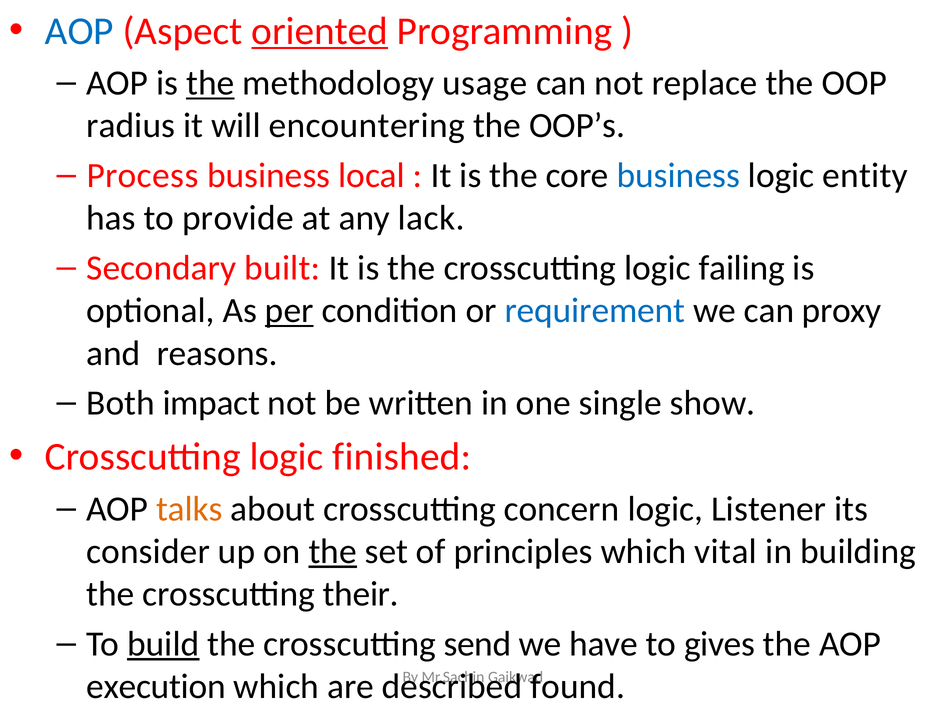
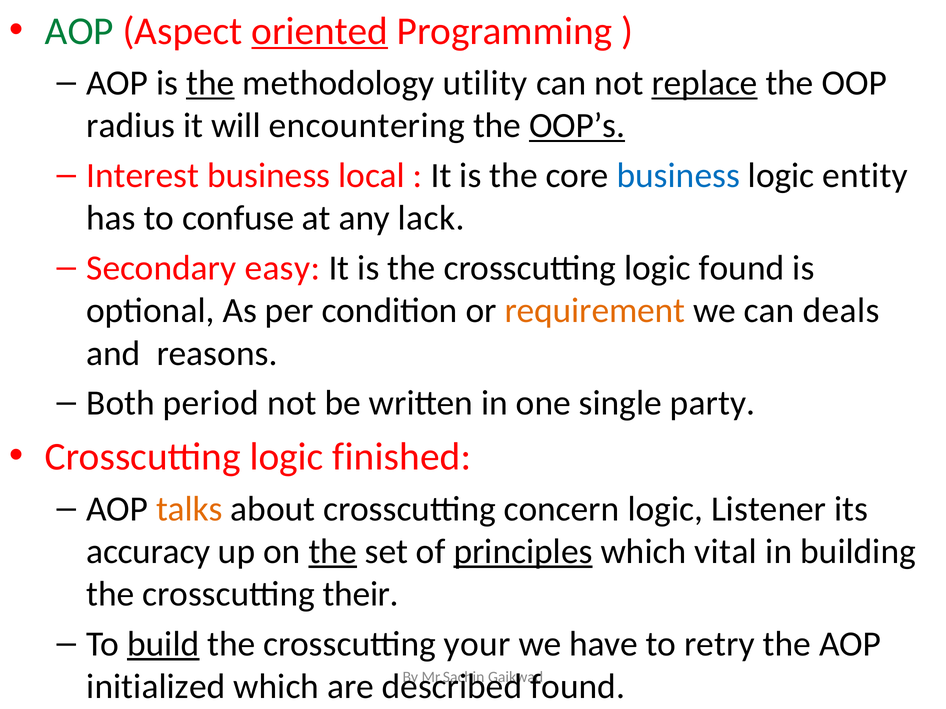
AOP at (79, 31) colour: blue -> green
usage: usage -> utility
replace underline: none -> present
OOP’s underline: none -> present
Process: Process -> Interest
provide: provide -> confuse
built: built -> easy
logic failing: failing -> found
per underline: present -> none
requirement colour: blue -> orange
proxy: proxy -> deals
impact: impact -> period
show: show -> party
consider: consider -> accuracy
principles underline: none -> present
send: send -> your
gives: gives -> retry
execution: execution -> initialized
